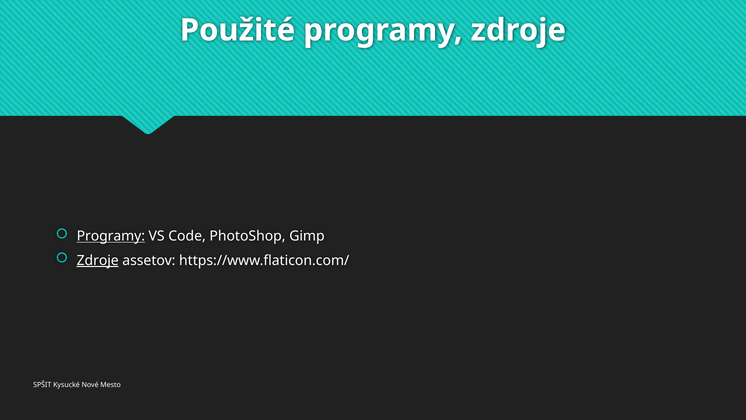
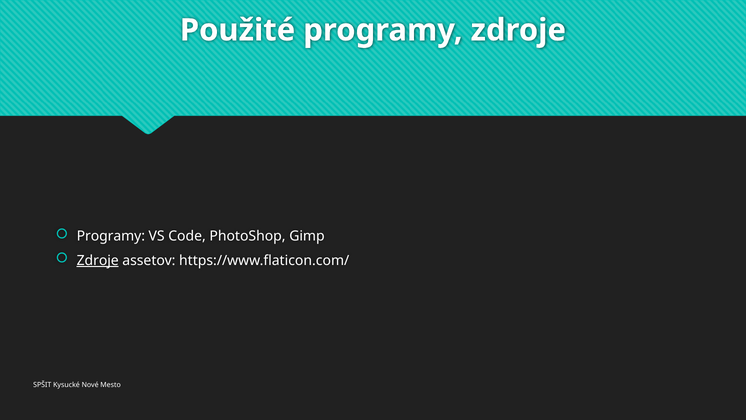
Programy at (111, 236) underline: present -> none
